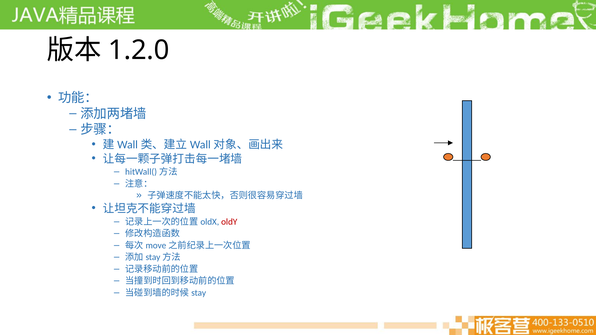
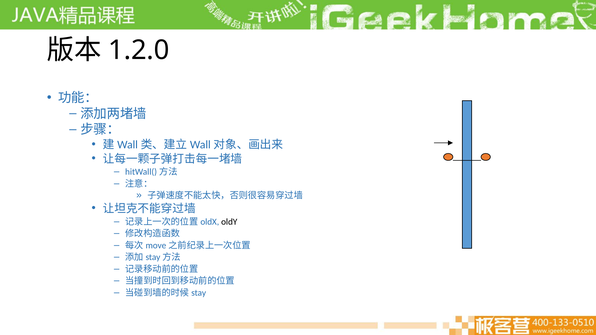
oldY colour: red -> black
